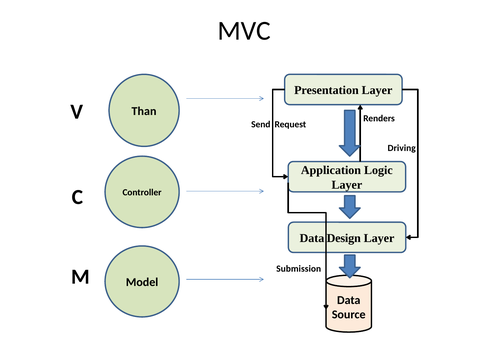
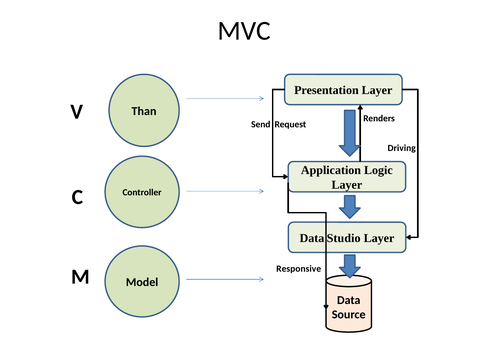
Design: Design -> Studio
Submission: Submission -> Responsive
